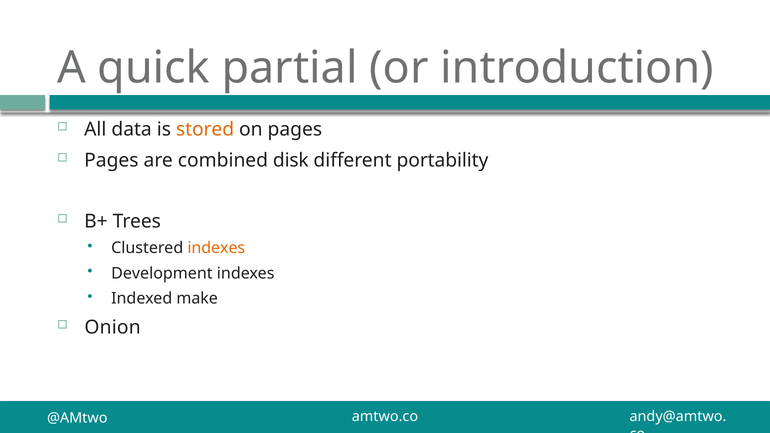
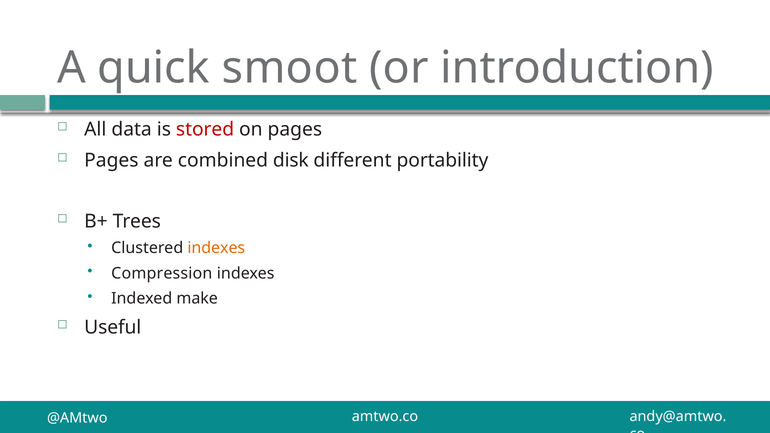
partial: partial -> smoot
stored colour: orange -> red
Development: Development -> Compression
Onion: Onion -> Useful
